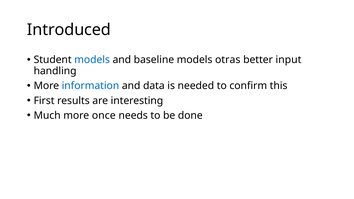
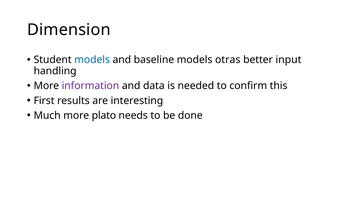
Introduced: Introduced -> Dimension
information colour: blue -> purple
once: once -> plato
